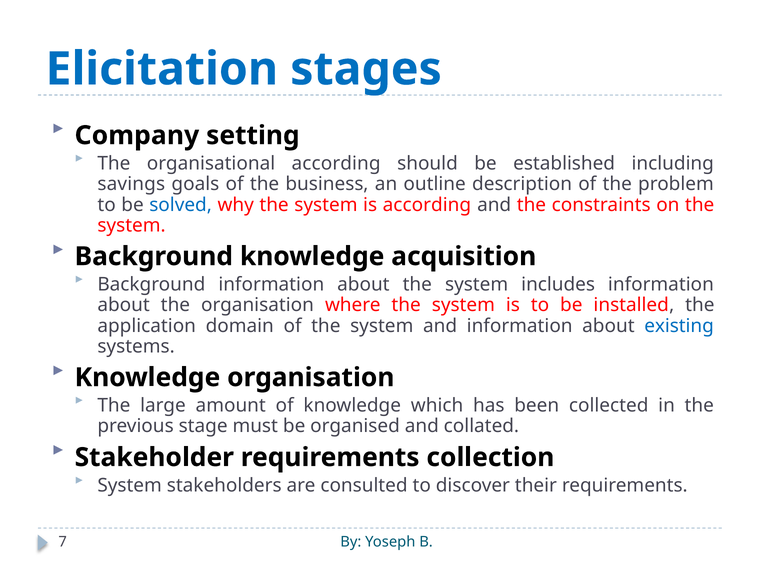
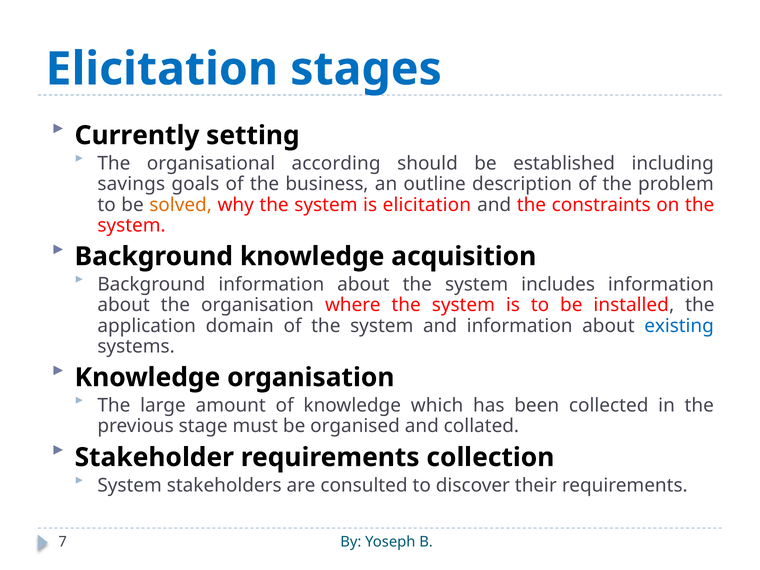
Company: Company -> Currently
solved colour: blue -> orange
is according: according -> elicitation
